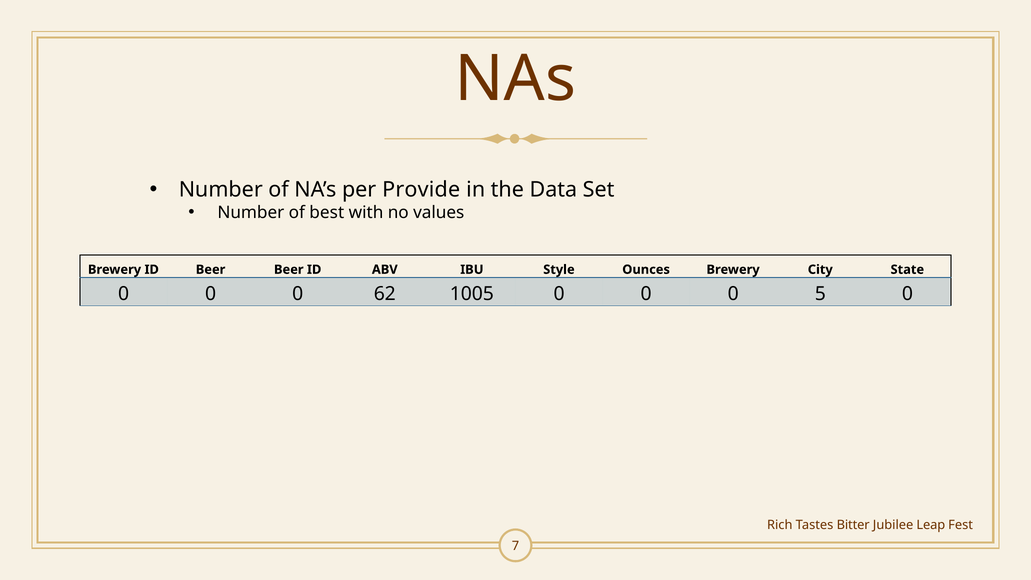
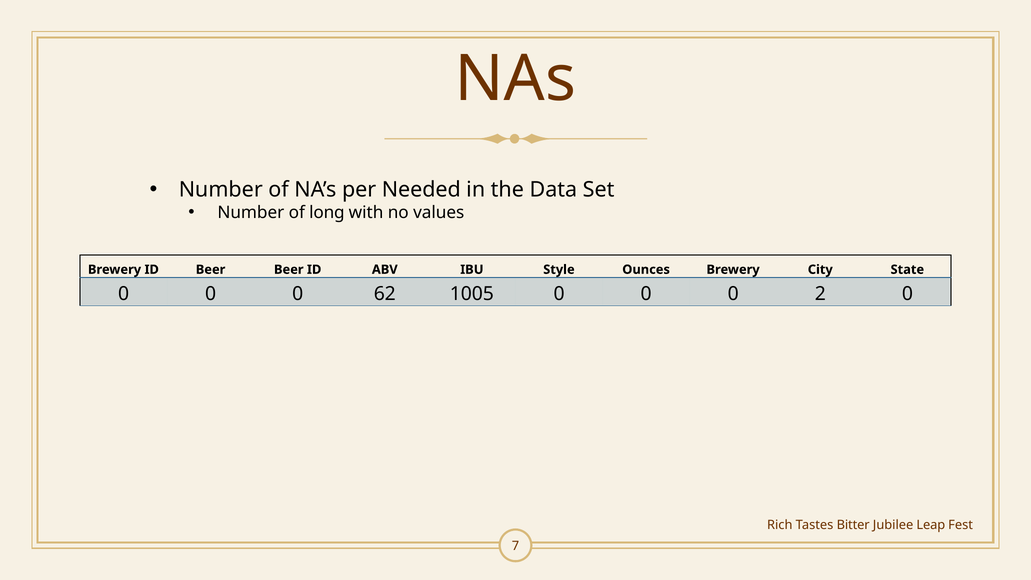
Provide: Provide -> Needed
best: best -> long
5: 5 -> 2
